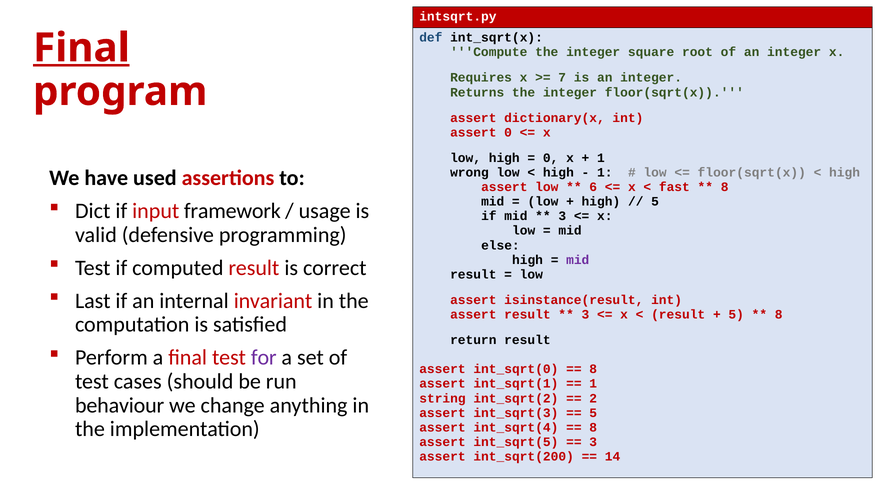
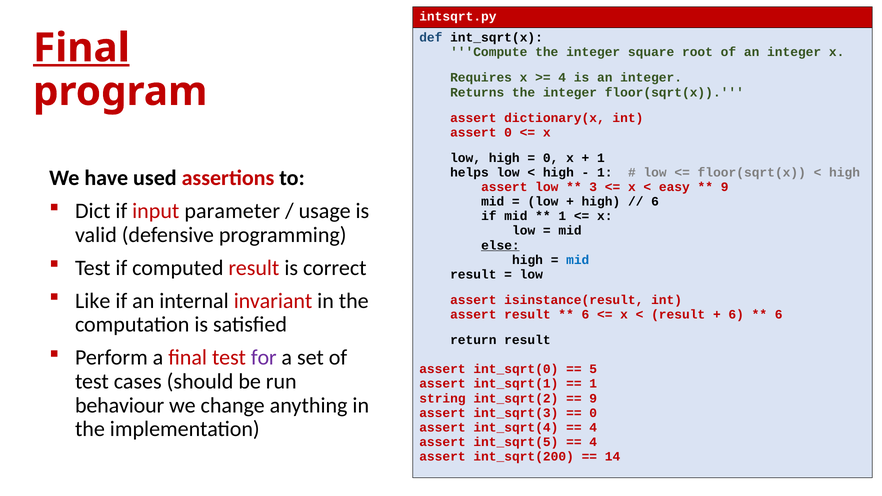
7 at (562, 78): 7 -> 4
wrong: wrong -> helps
6: 6 -> 3
fast: fast -> easy
8 at (725, 187): 8 -> 9
5 at (655, 202): 5 -> 6
framework: framework -> parameter
3 at (562, 216): 3 -> 1
else underline: none -> present
mid at (578, 260) colour: purple -> blue
Last: Last -> Like
3 at (585, 315): 3 -> 6
5 at (736, 315): 5 -> 6
8 at (779, 315): 8 -> 6
8 at (593, 369): 8 -> 5
2 at (593, 398): 2 -> 9
5 at (593, 413): 5 -> 0
8 at (593, 428): 8 -> 4
3 at (593, 442): 3 -> 4
